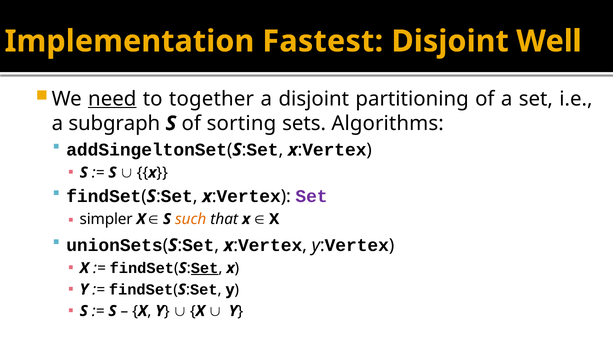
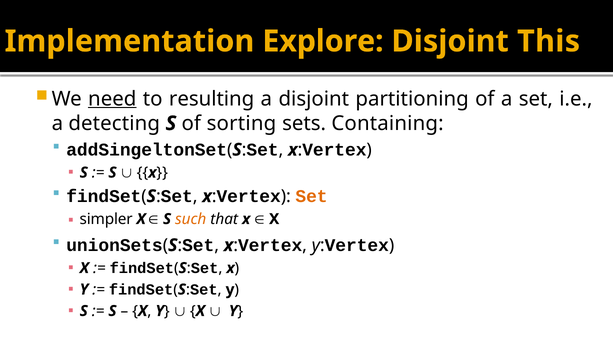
Fastest: Fastest -> Explore
Well: Well -> This
together: together -> resulting
subgraph: subgraph -> detecting
Algorithms: Algorithms -> Containing
Set at (312, 196) colour: purple -> orange
Set at (205, 268) underline: present -> none
